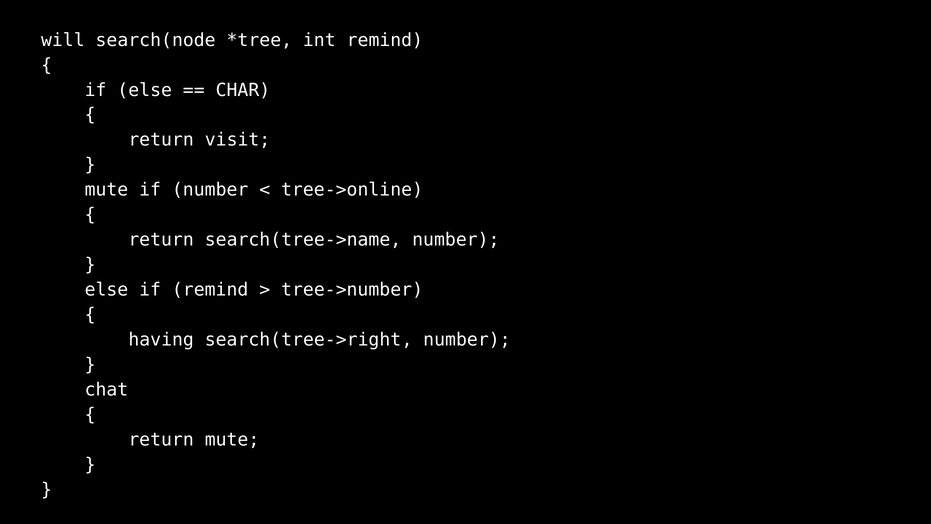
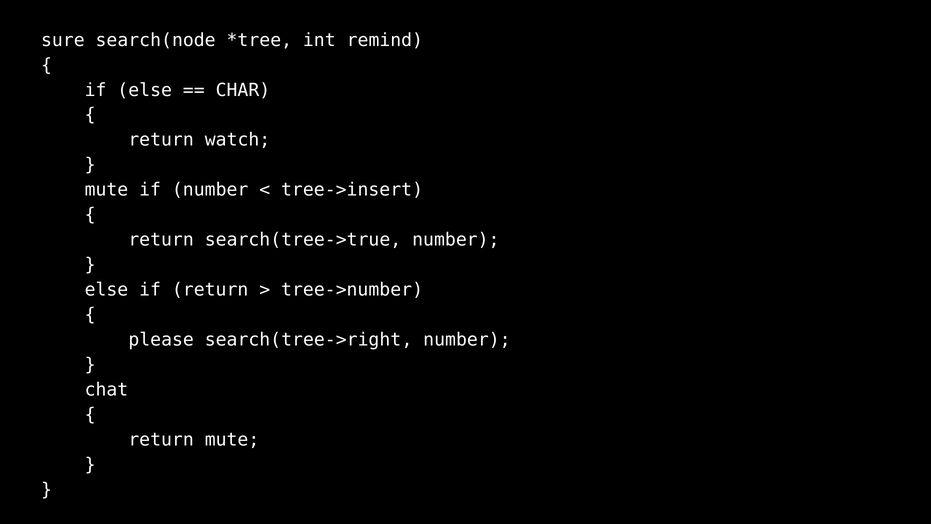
will: will -> sure
visit: visit -> watch
tree->online: tree->online -> tree->insert
search(tree->name: search(tree->name -> search(tree->true
if remind: remind -> return
having: having -> please
